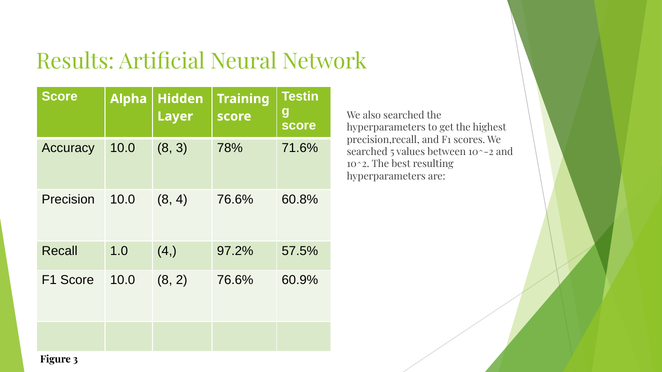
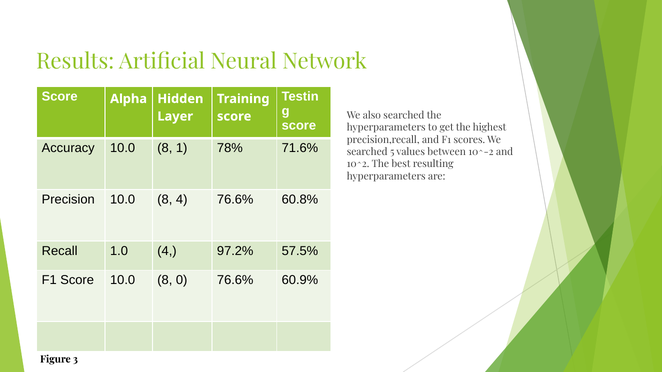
8 3: 3 -> 1
2: 2 -> 0
